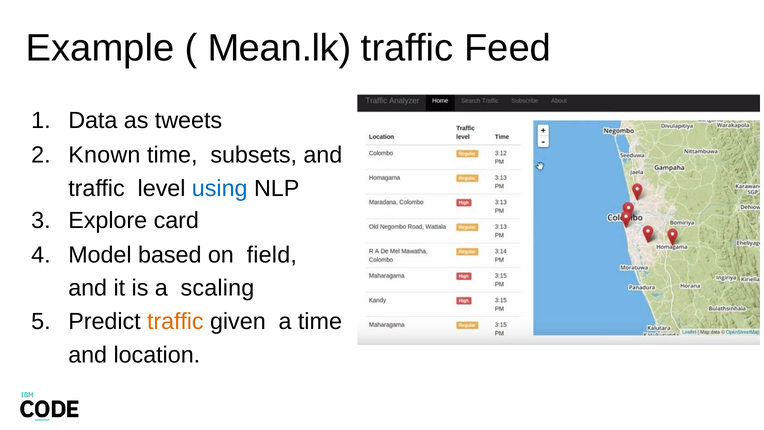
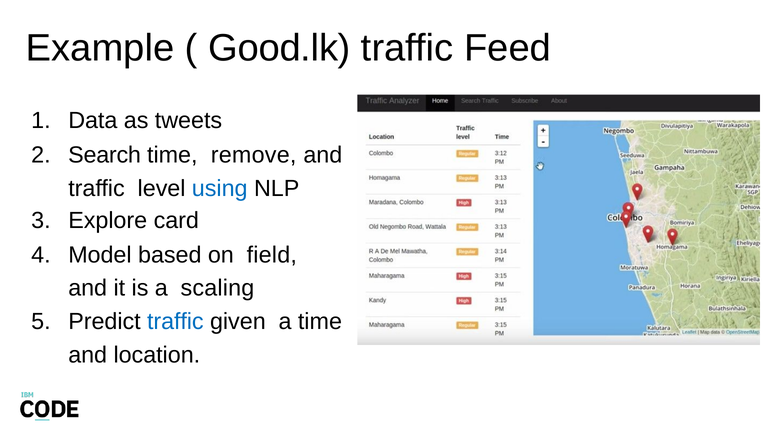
Mean.lk: Mean.lk -> Good.lk
Known: Known -> Search
subsets: subsets -> remove
traffic at (175, 321) colour: orange -> blue
